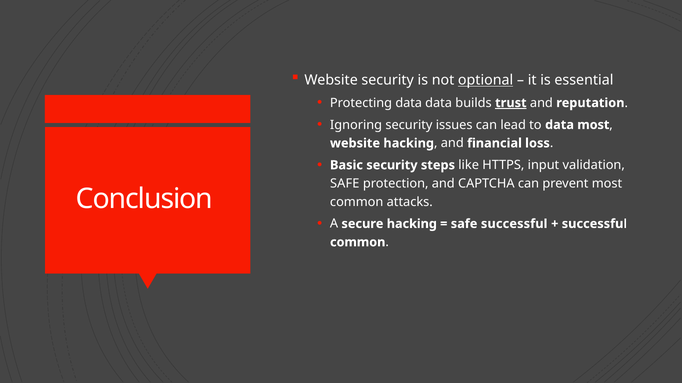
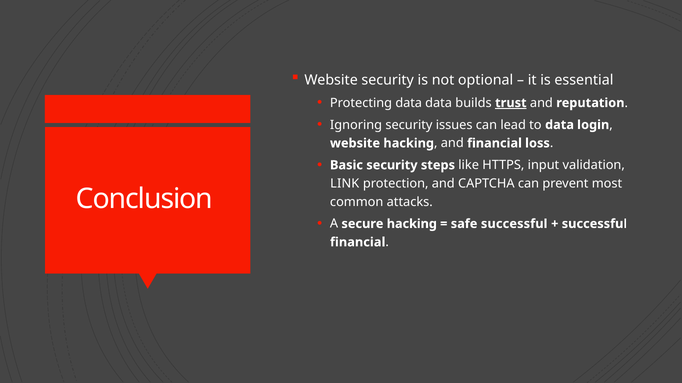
optional underline: present -> none
data most: most -> login
SAFE at (345, 184): SAFE -> LINK
common at (358, 243): common -> financial
